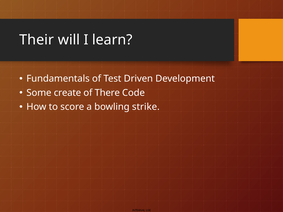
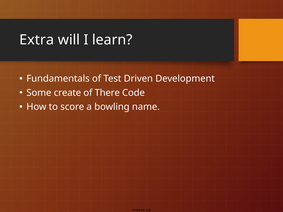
Their: Their -> Extra
strike: strike -> name
